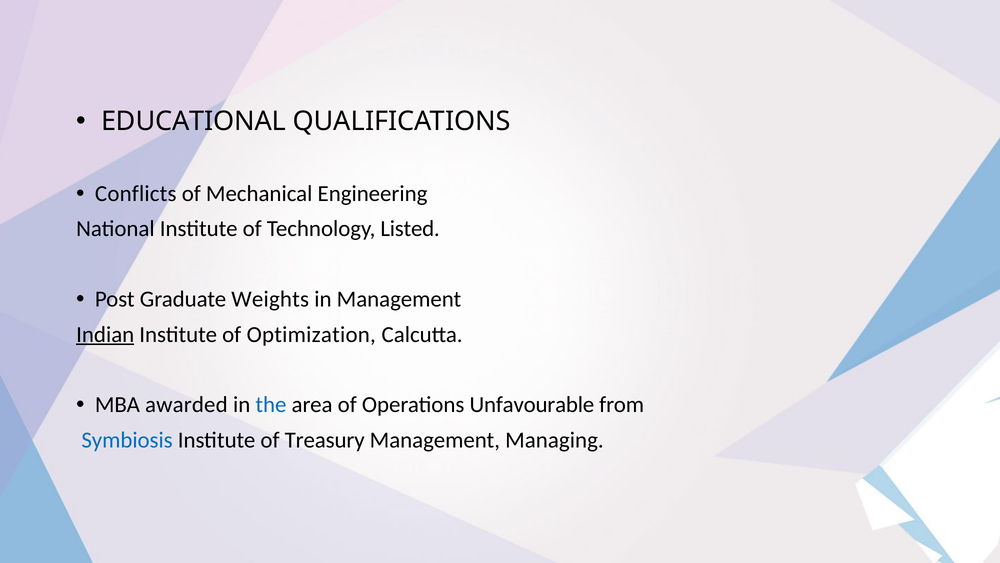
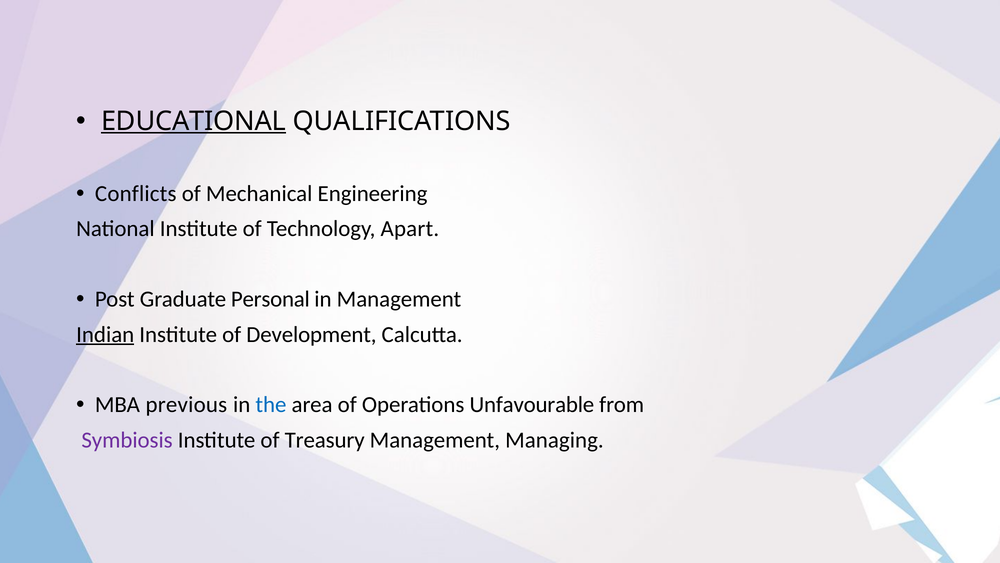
EDUCATIONAL underline: none -> present
Listed: Listed -> Apart
Weights: Weights -> Personal
Optimization: Optimization -> Development
awarded: awarded -> previous
Symbiosis colour: blue -> purple
